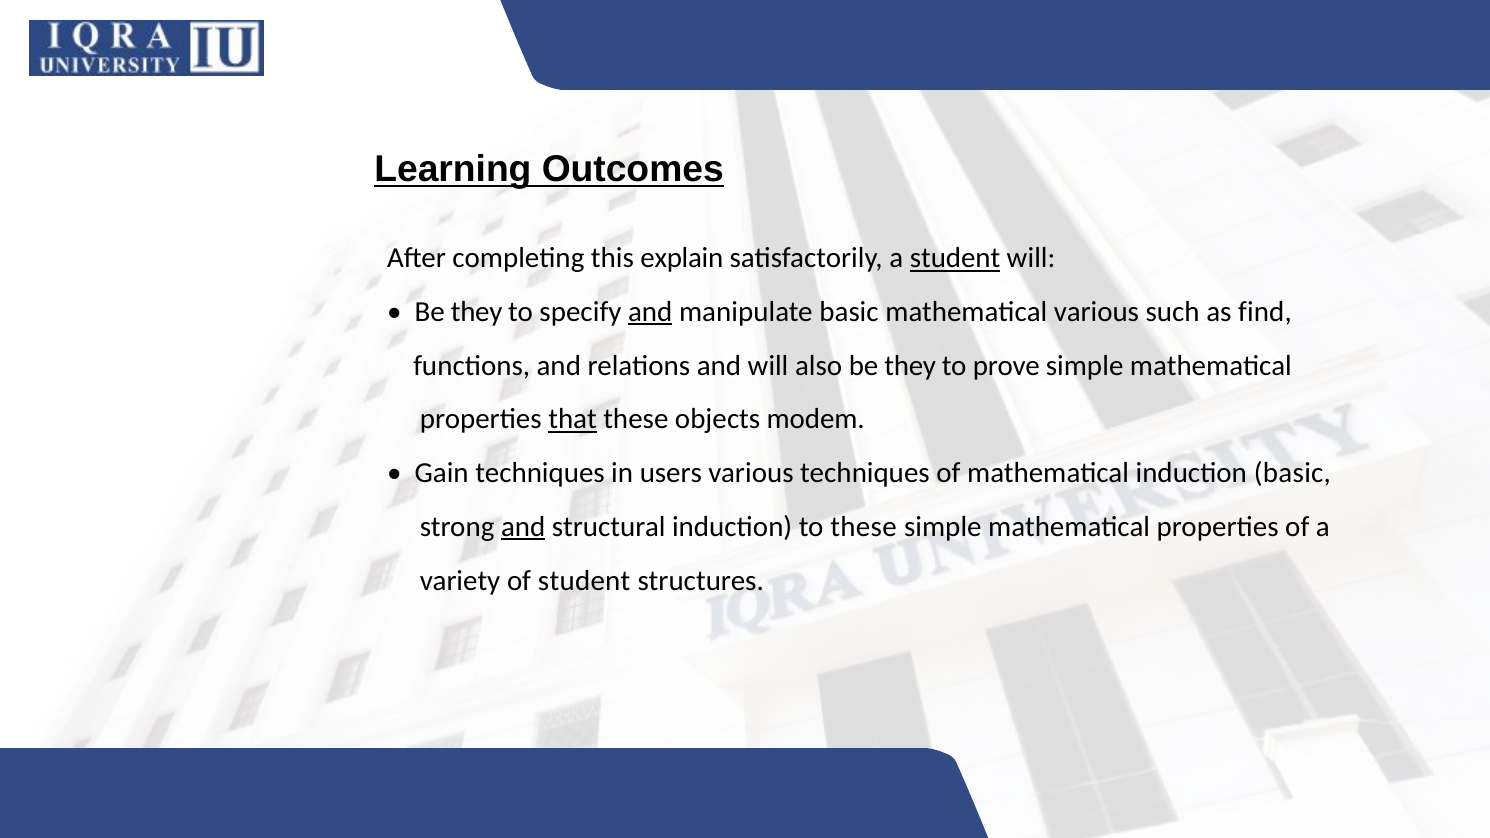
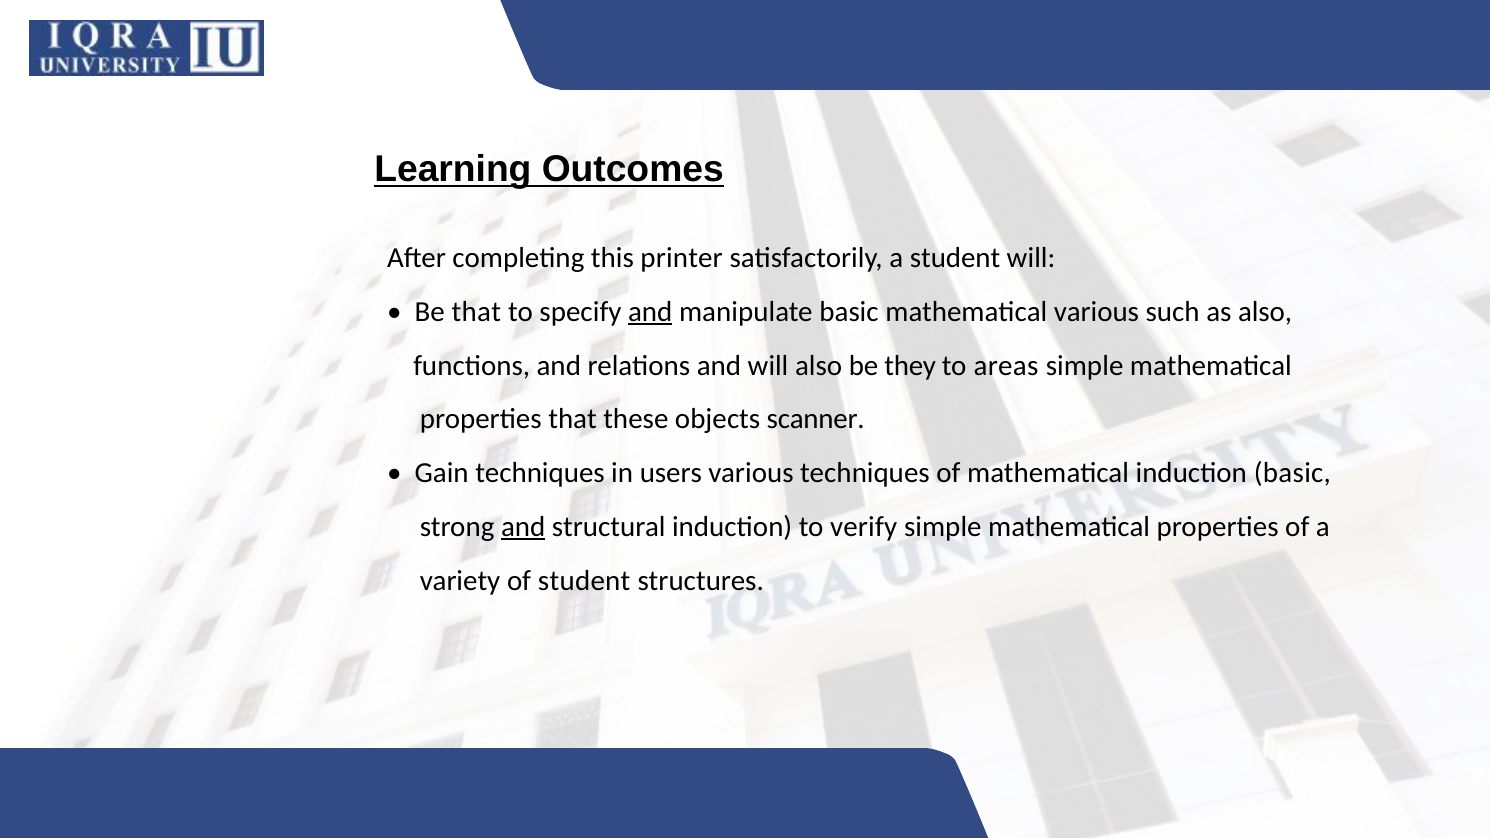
explain: explain -> printer
student at (955, 258) underline: present -> none
they at (477, 312): they -> that
as find: find -> also
prove: prove -> areas
that at (573, 419) underline: present -> none
modem: modem -> scanner
to these: these -> verify
